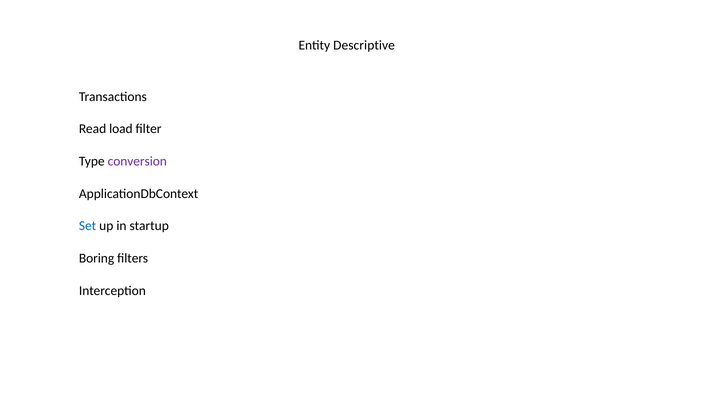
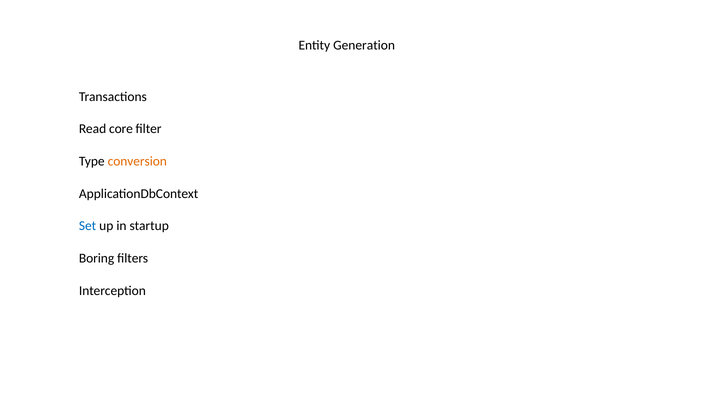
Descriptive: Descriptive -> Generation
load: load -> core
conversion colour: purple -> orange
